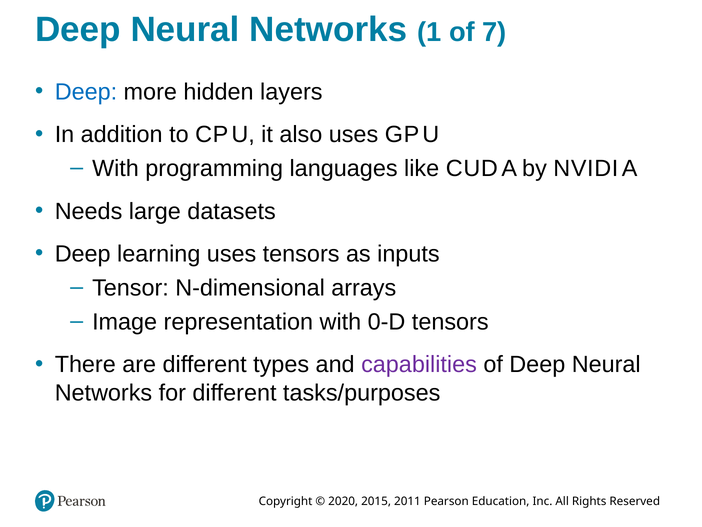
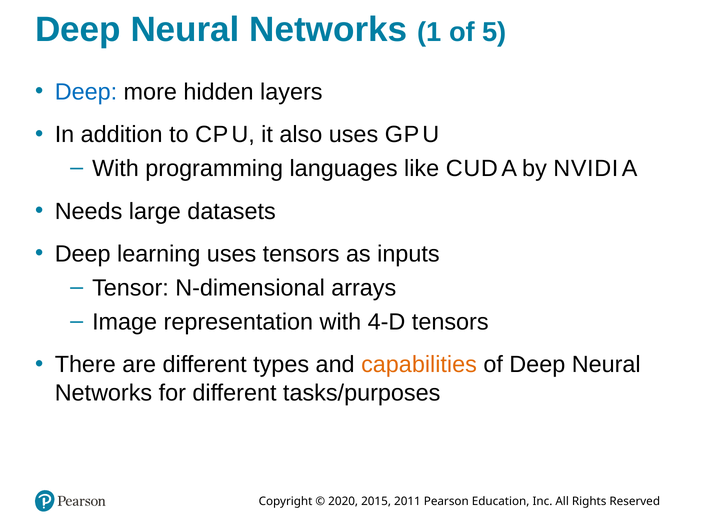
7: 7 -> 5
0-D: 0-D -> 4-D
capabilities colour: purple -> orange
